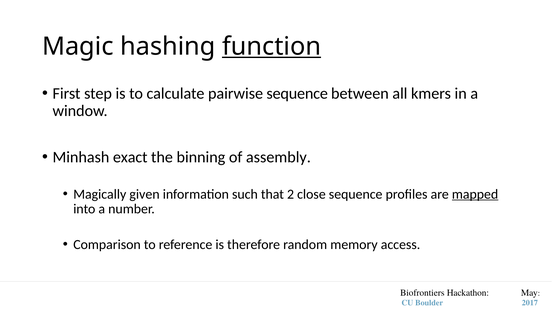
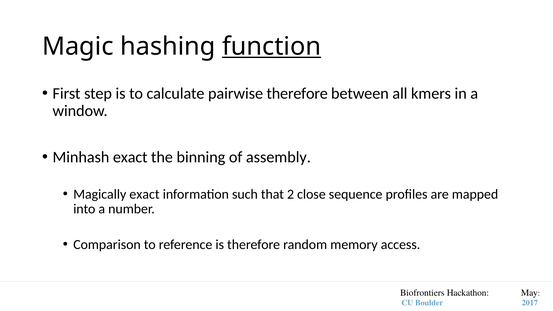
pairwise sequence: sequence -> therefore
Magically given: given -> exact
mapped underline: present -> none
